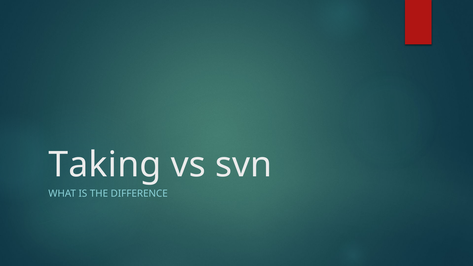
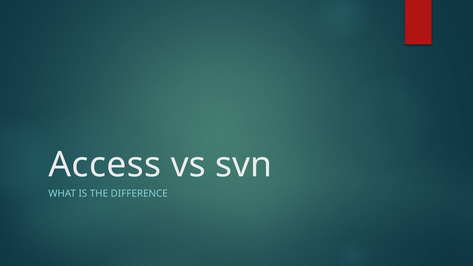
Taking: Taking -> Access
